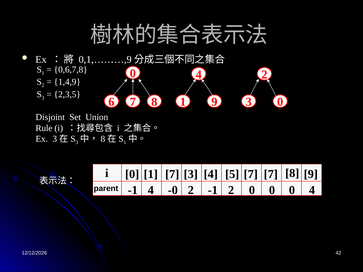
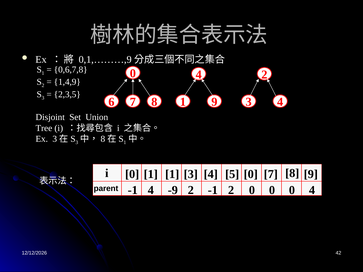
0 at (280, 102): 0 -> 4
Rule: Rule -> Tree
1 7: 7 -> 1
5 7: 7 -> 0
-0: -0 -> -9
